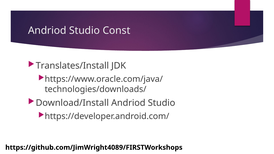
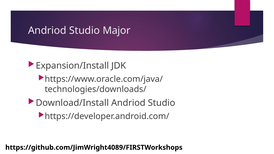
Const: Const -> Major
Translates/Install: Translates/Install -> Expansion/Install
